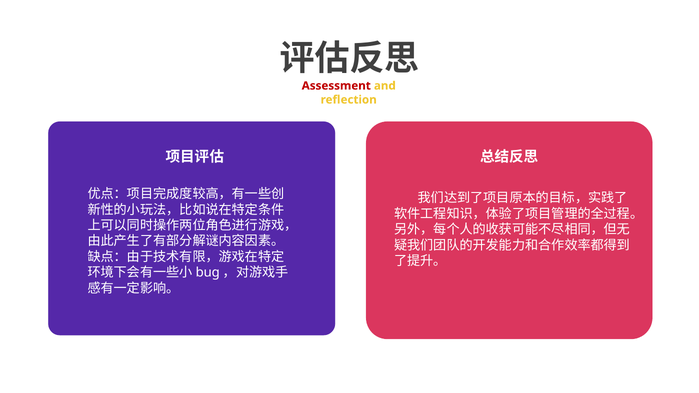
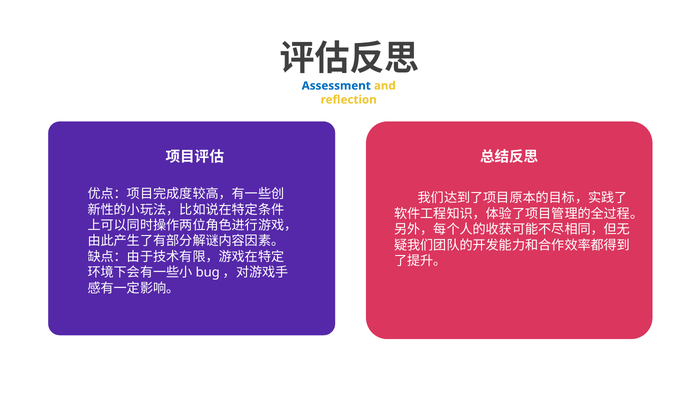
Assessment colour: red -> blue
